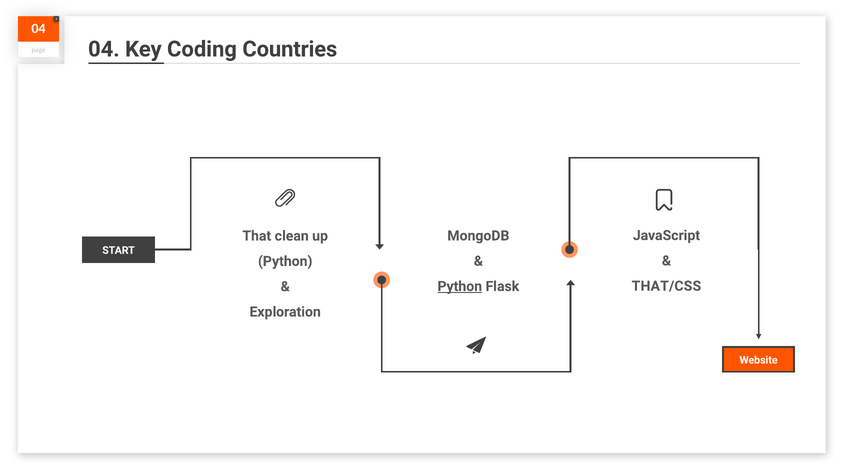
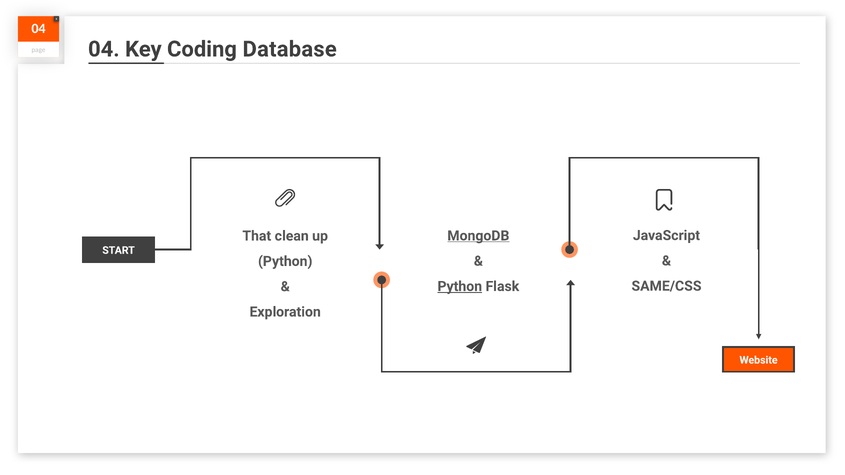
Countries: Countries -> Database
MongoDB underline: none -> present
THAT/CSS: THAT/CSS -> SAME/CSS
